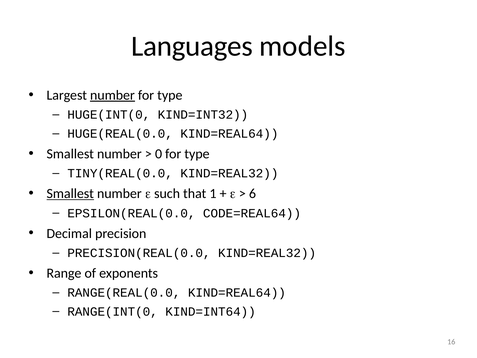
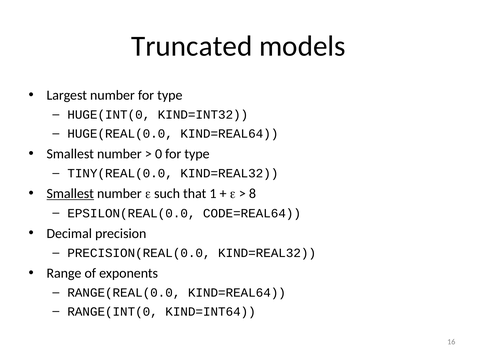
Languages: Languages -> Truncated
number at (112, 95) underline: present -> none
6: 6 -> 8
